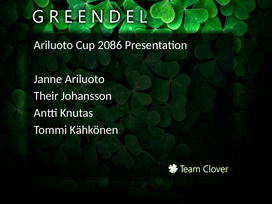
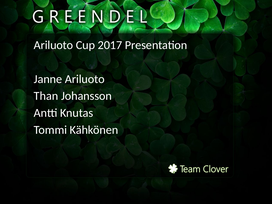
2086: 2086 -> 2017
Their: Their -> Than
